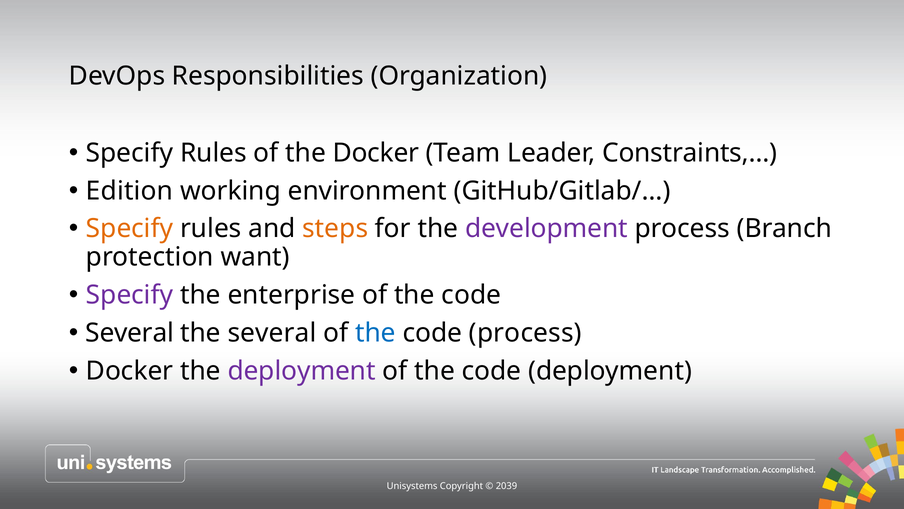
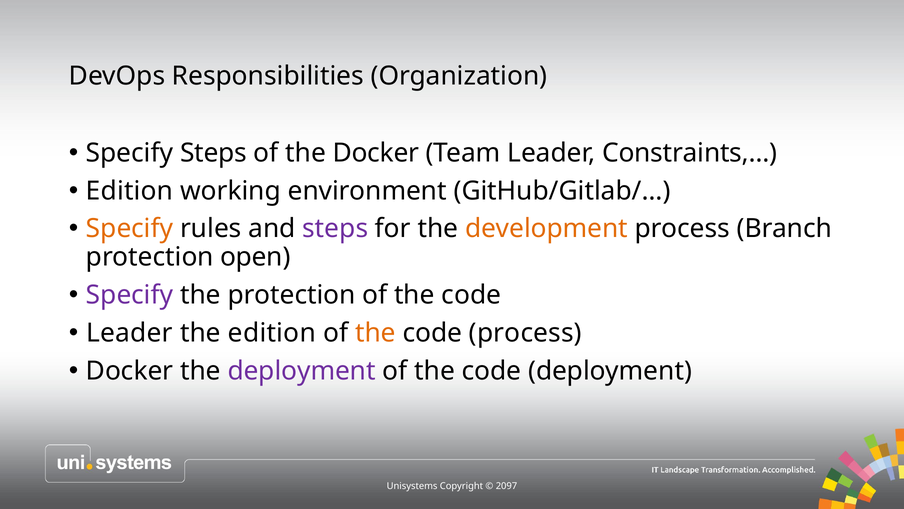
Rules at (213, 153): Rules -> Steps
steps at (335, 228) colour: orange -> purple
development colour: purple -> orange
want: want -> open
the enterprise: enterprise -> protection
Several at (130, 333): Several -> Leader
the several: several -> edition
the at (375, 333) colour: blue -> orange
2039: 2039 -> 2097
